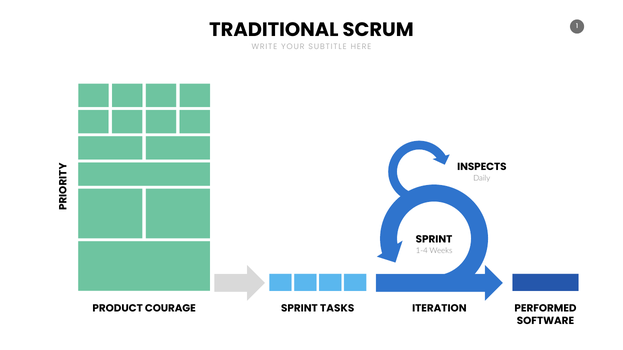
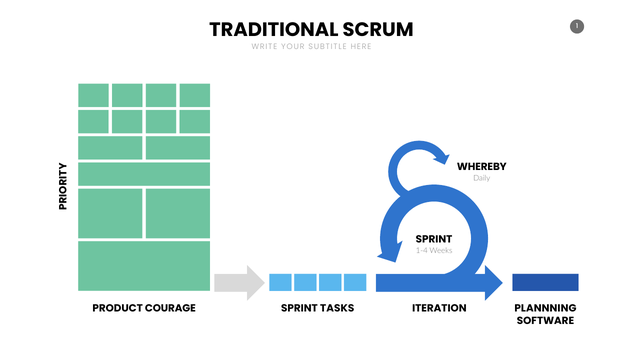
INSPECTS: INSPECTS -> WHEREBY
PERFORMED: PERFORMED -> PLANNNING
